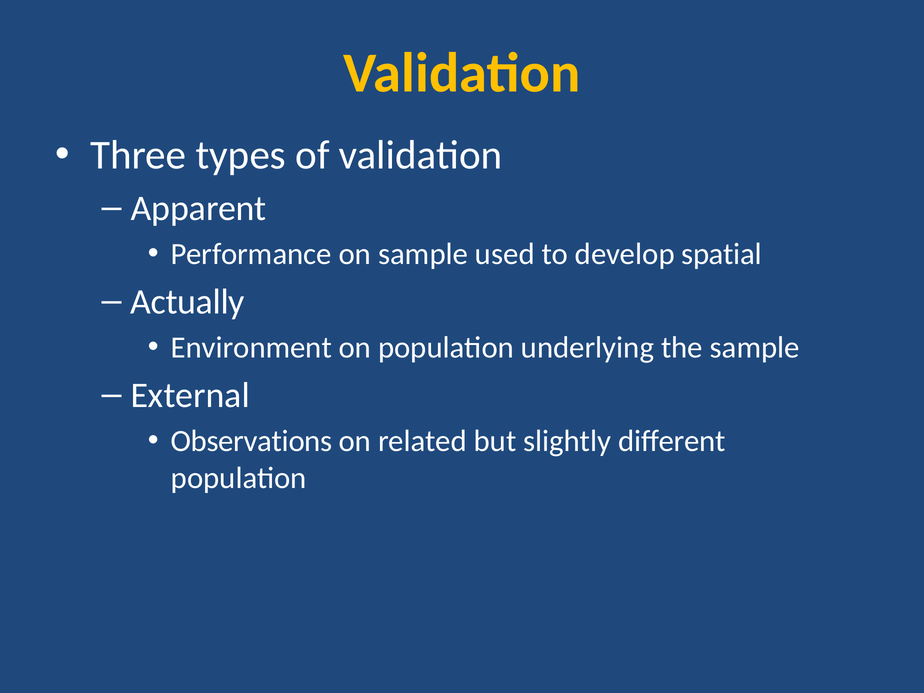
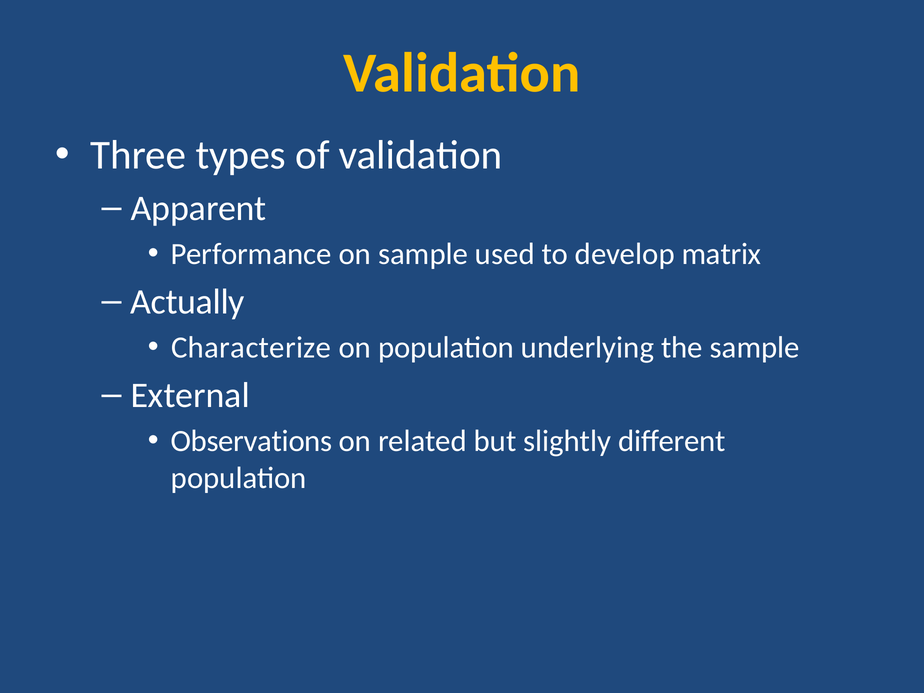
spatial: spatial -> matrix
Environment: Environment -> Characterize
